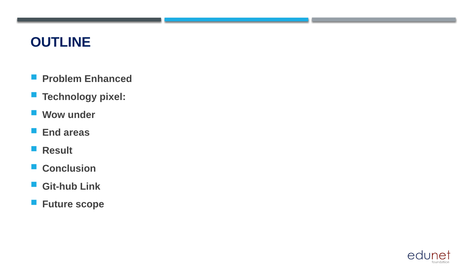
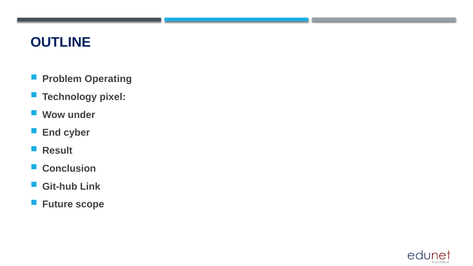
Enhanced: Enhanced -> Operating
areas: areas -> cyber
